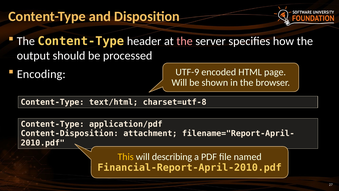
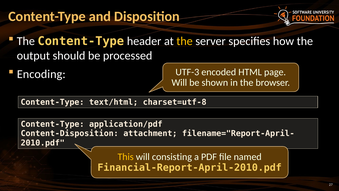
the at (185, 41) colour: pink -> yellow
UTF-9: UTF-9 -> UTF-3
describing: describing -> consisting
